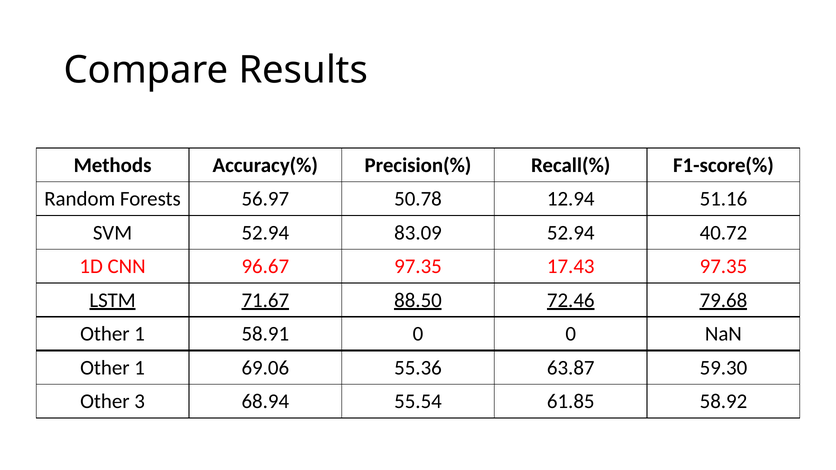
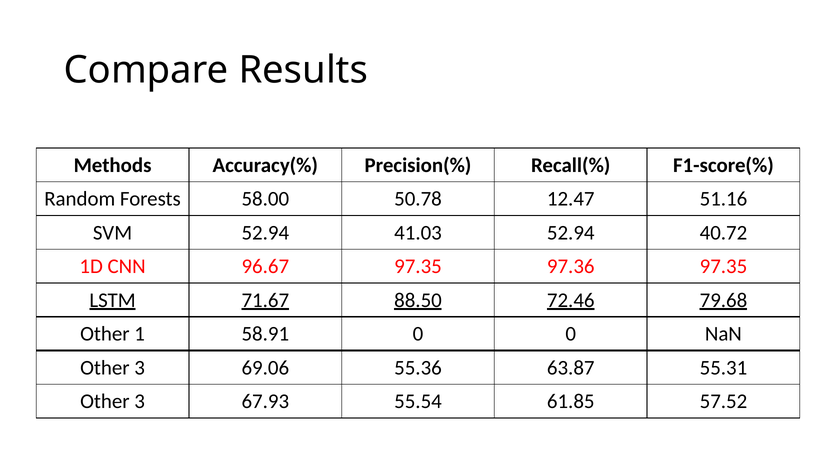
56.97: 56.97 -> 58.00
12.94: 12.94 -> 12.47
83.09: 83.09 -> 41.03
17.43: 17.43 -> 97.36
1 at (140, 368): 1 -> 3
59.30: 59.30 -> 55.31
68.94: 68.94 -> 67.93
58.92: 58.92 -> 57.52
